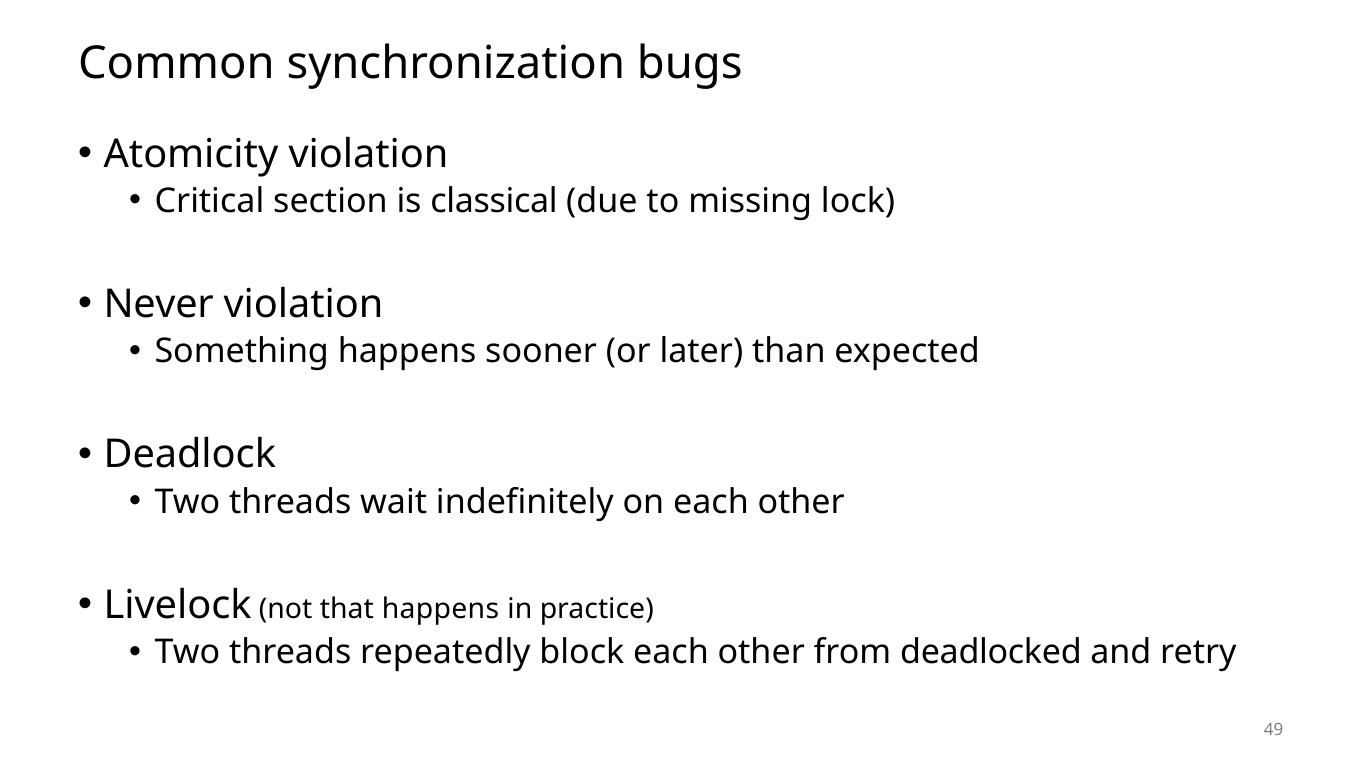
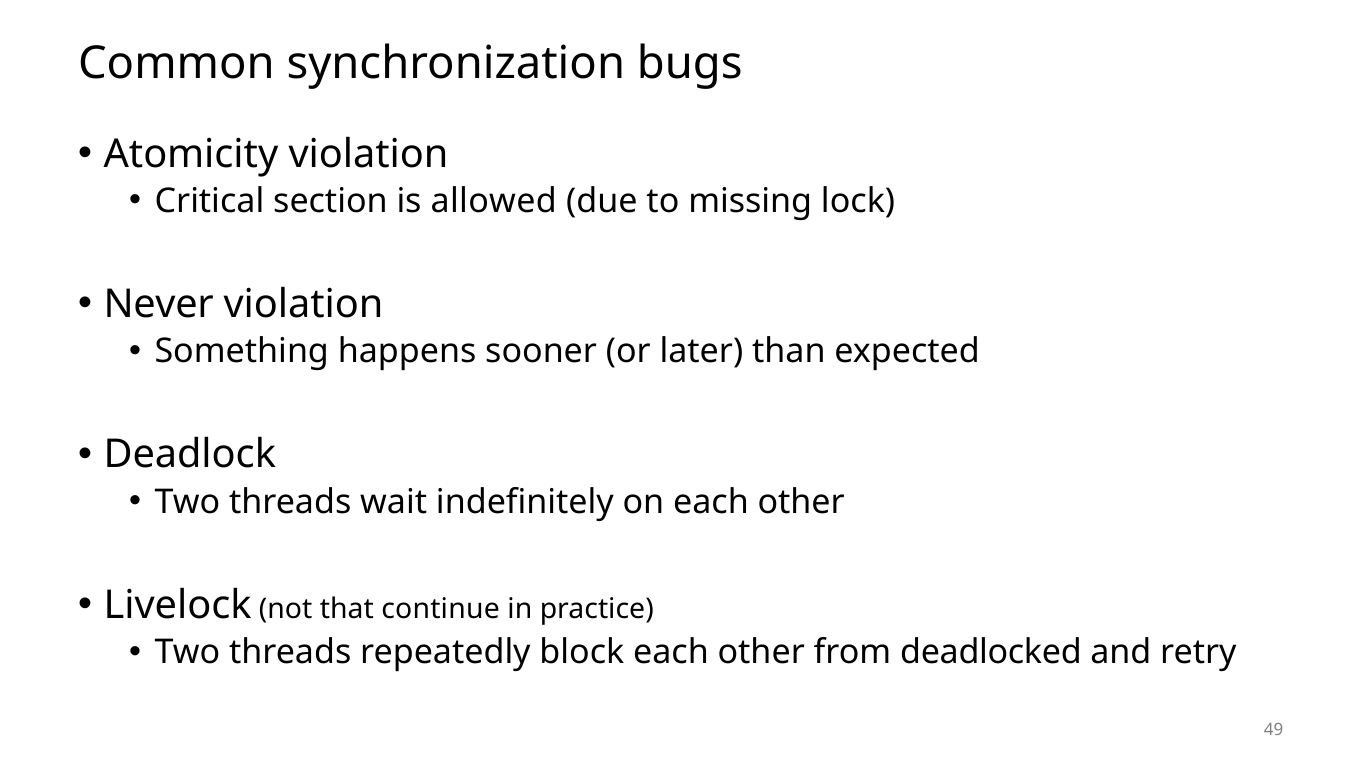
classical: classical -> allowed
that happens: happens -> continue
